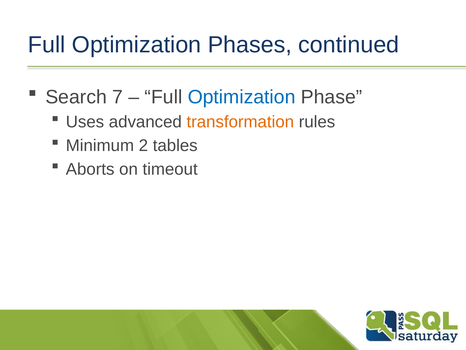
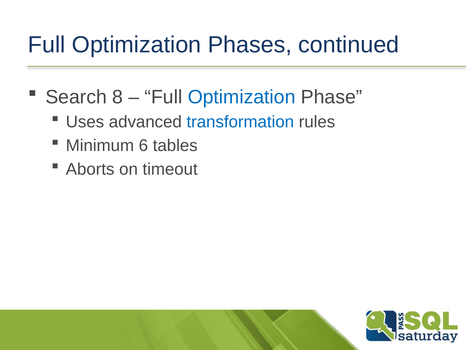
7: 7 -> 8
transformation colour: orange -> blue
2: 2 -> 6
